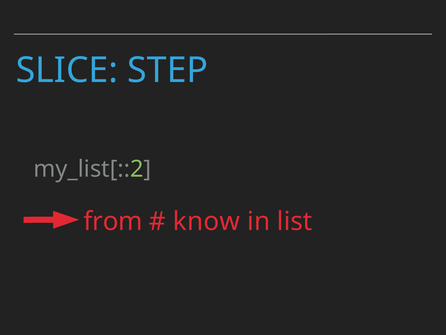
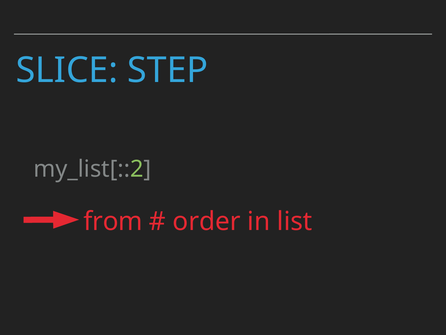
know: know -> order
